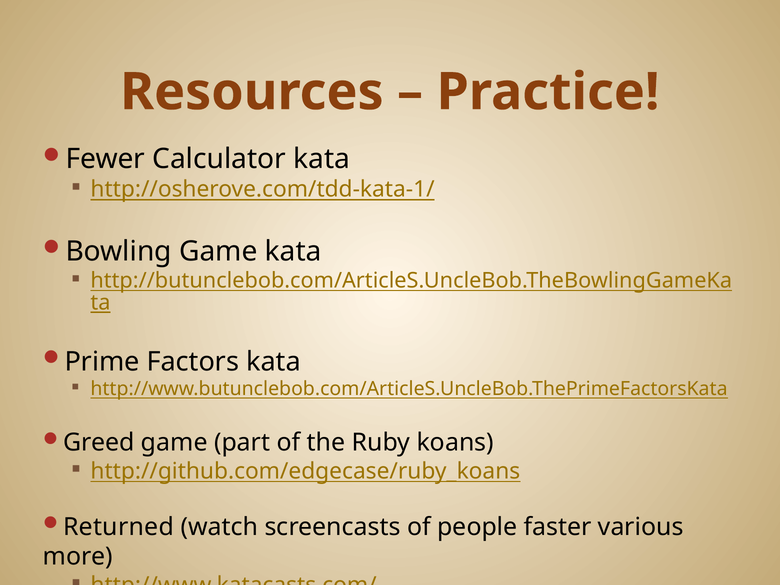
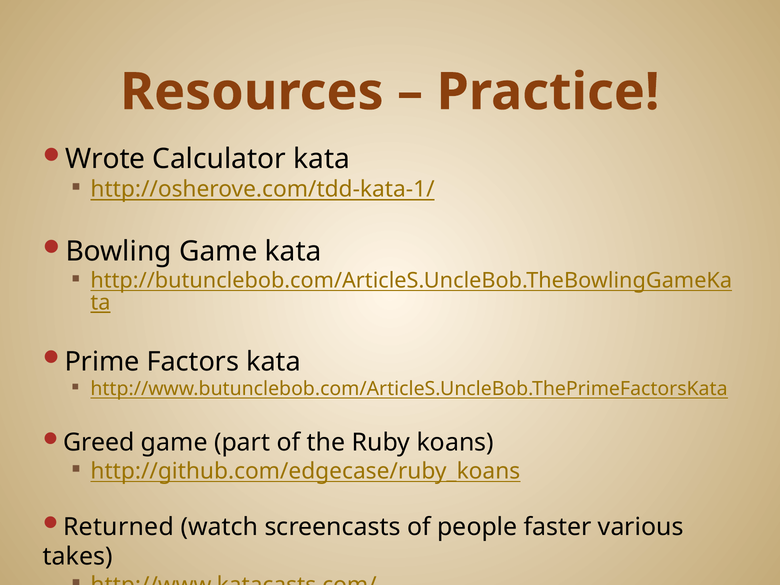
Fewer: Fewer -> Wrote
more: more -> takes
